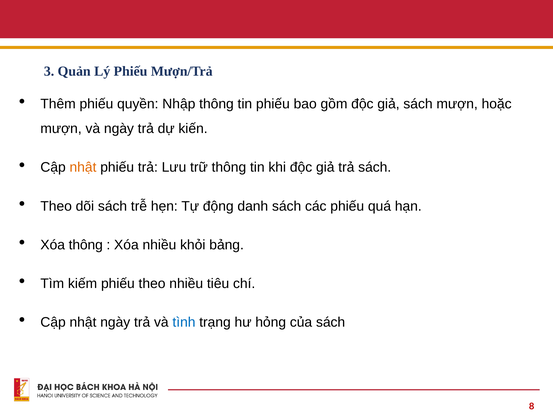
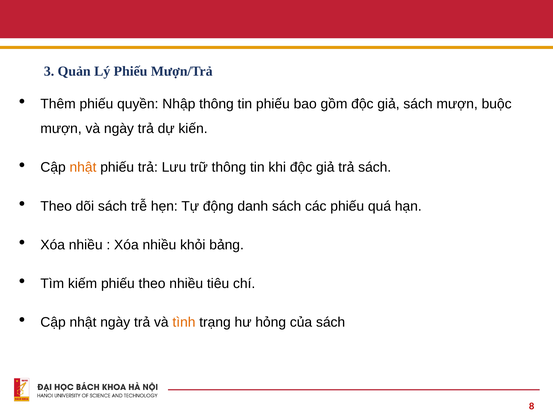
hoặc: hoặc -> buộc
thông at (86, 245): thông -> nhiều
tình colour: blue -> orange
